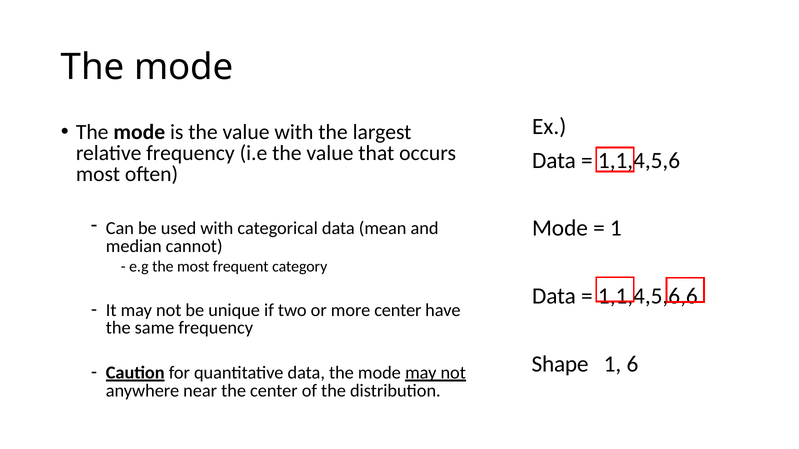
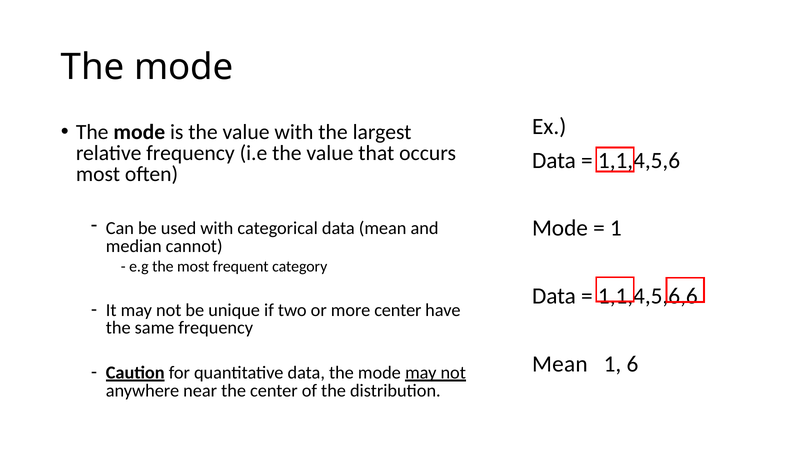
Shape at (560, 364): Shape -> Mean
